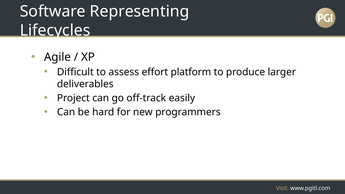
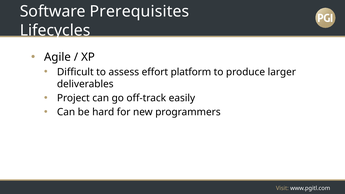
Representing: Representing -> Prerequisites
